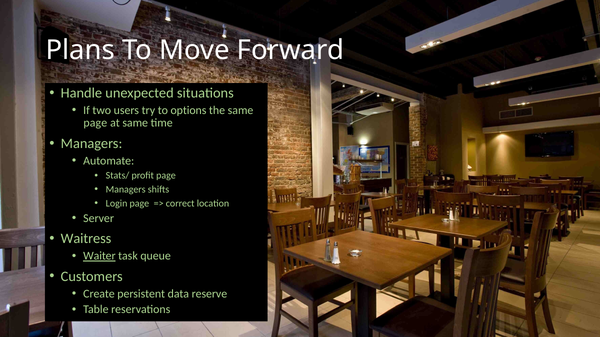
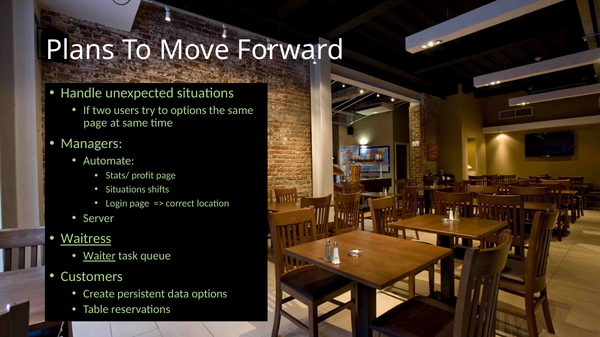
Managers at (126, 190): Managers -> Situations
Waitress underline: none -> present
data reserve: reserve -> options
